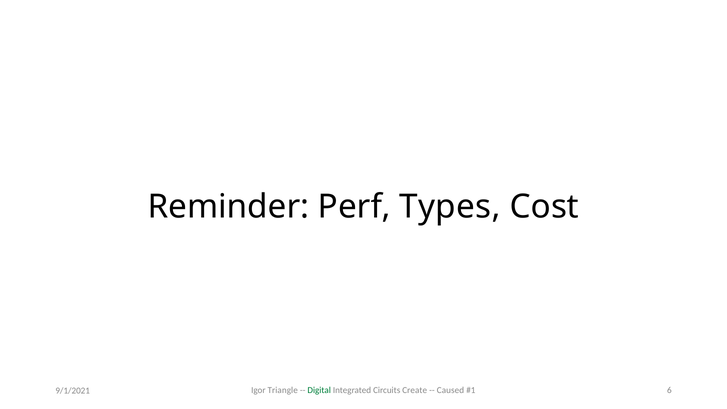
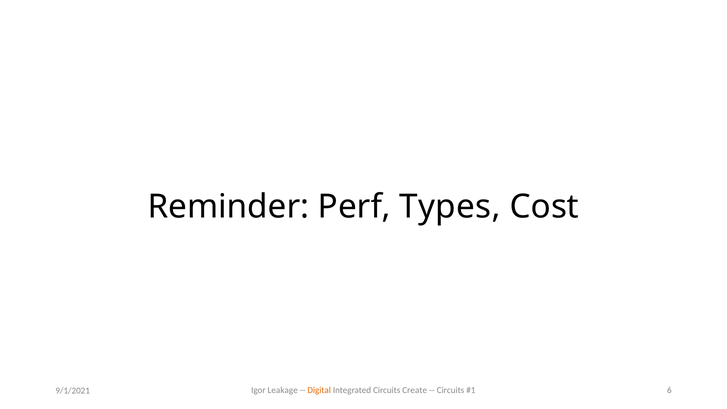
Triangle: Triangle -> Leakage
Digital colour: green -> orange
Caused at (450, 390): Caused -> Circuits
